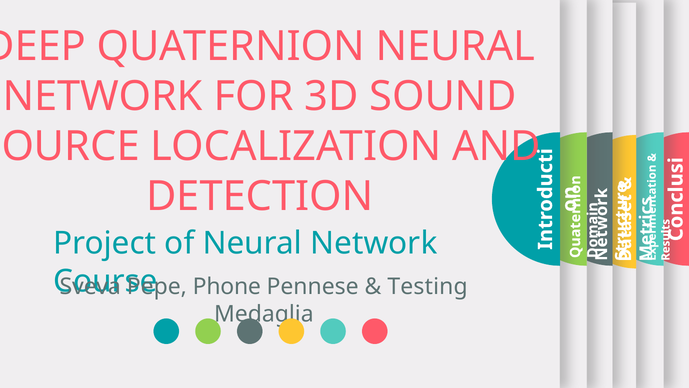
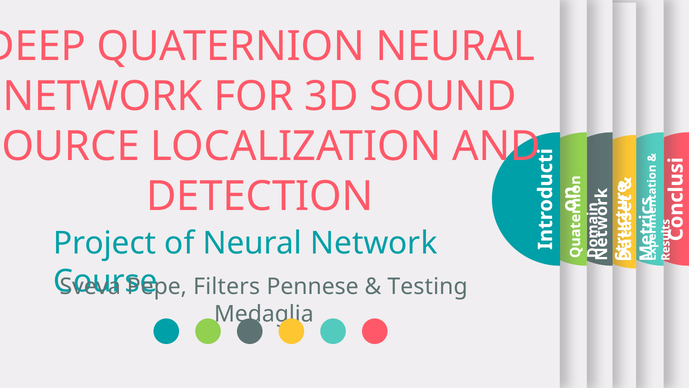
Phone: Phone -> Filters
